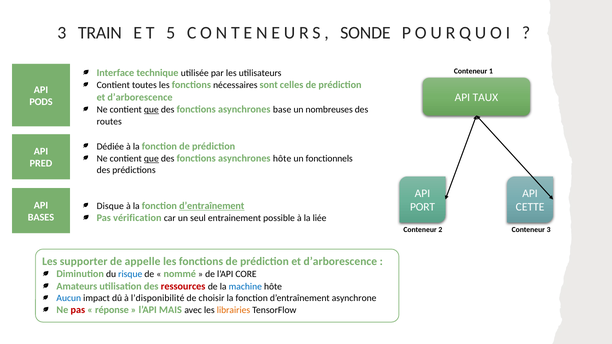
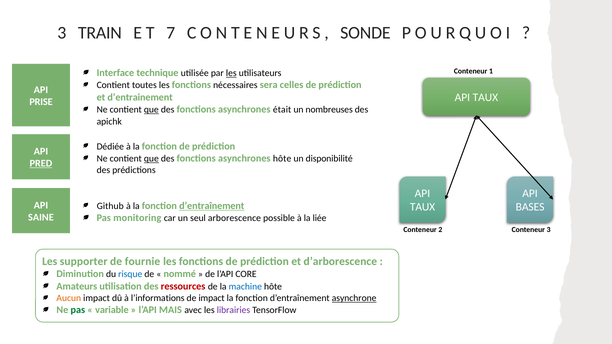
5: 5 -> 7
les at (231, 73) underline: none -> present
sont: sont -> sera
d’arborescence at (140, 97): d’arborescence -> d’entrainement
PODS: PODS -> PRISE
base: base -> était
routes: routes -> apichk
fonctionnels: fonctionnels -> disponibilité
PRED underline: none -> present
Disque: Disque -> Github
PORT at (423, 207): PORT -> TAUX
CETTE: CETTE -> BASES
BASES: BASES -> SAINE
vérification: vérification -> monitoring
entrainement: entrainement -> arborescence
appelle: appelle -> fournie
Aucun colour: blue -> orange
l’disponibilité: l’disponibilité -> l’informations
de choisir: choisir -> impact
asynchrone underline: none -> present
pas at (78, 310) colour: red -> green
réponse: réponse -> variable
librairies colour: orange -> purple
